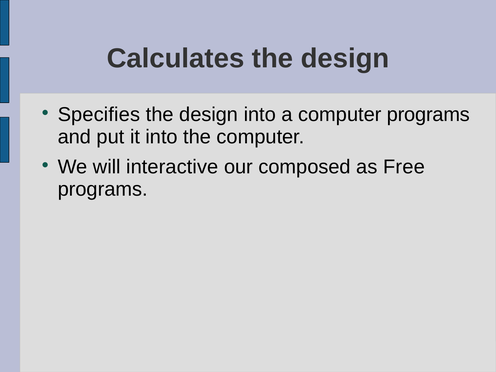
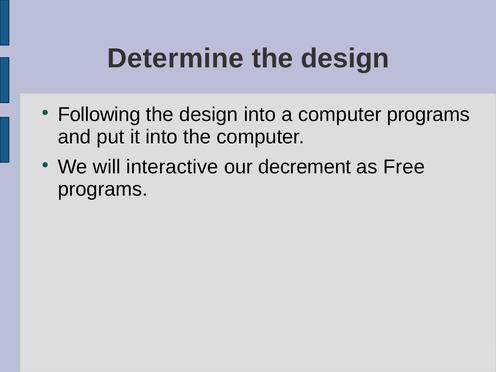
Calculates: Calculates -> Determine
Specifies: Specifies -> Following
composed: composed -> decrement
